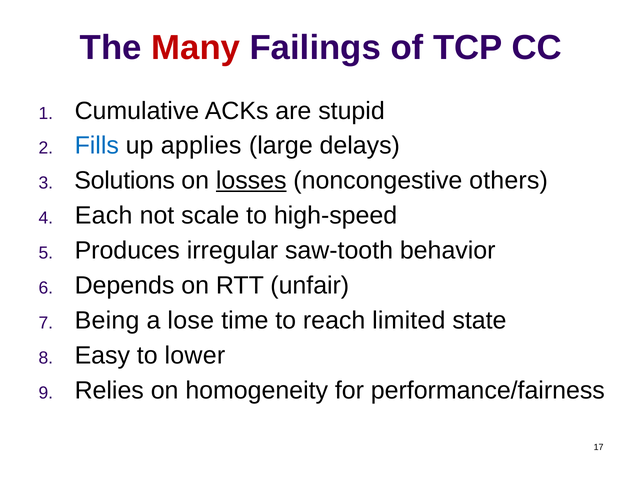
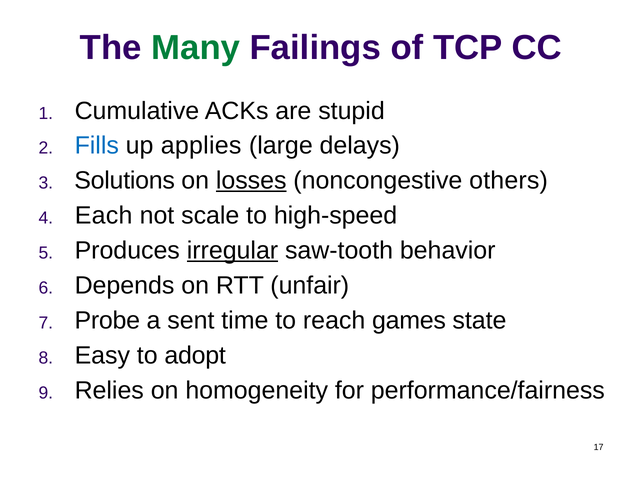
Many colour: red -> green
irregular underline: none -> present
Being: Being -> Probe
lose: lose -> sent
limited: limited -> games
lower: lower -> adopt
